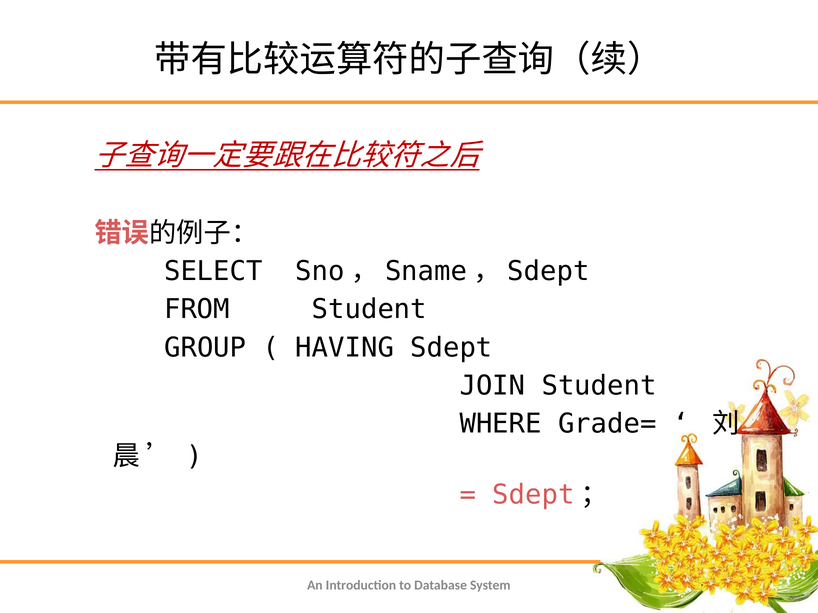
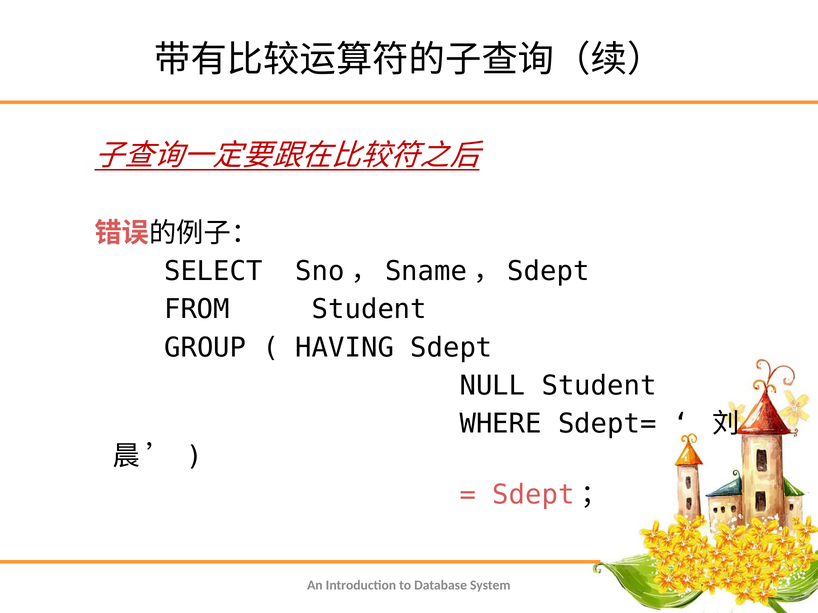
JOIN: JOIN -> NULL
Grade=: Grade= -> Sdept=
